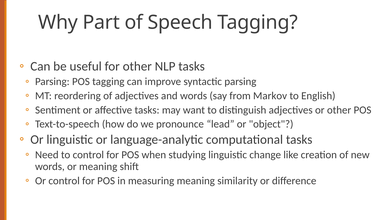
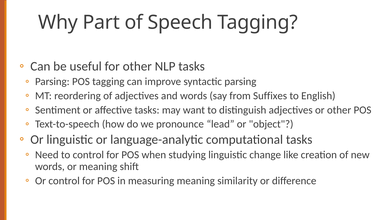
Markov: Markov -> Suffixes
